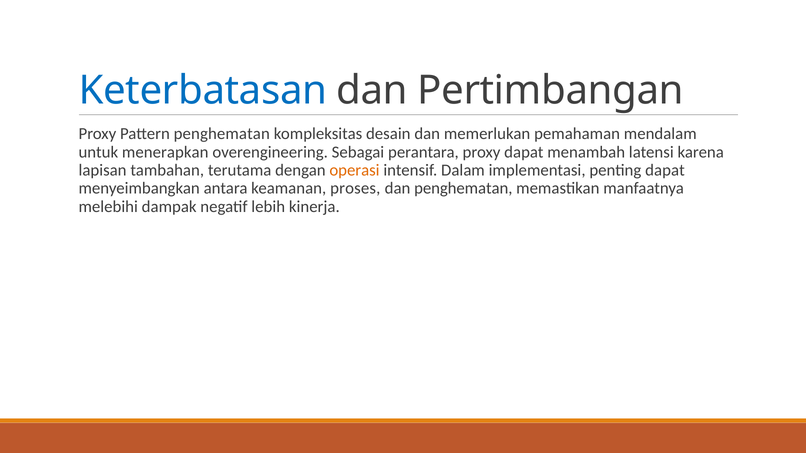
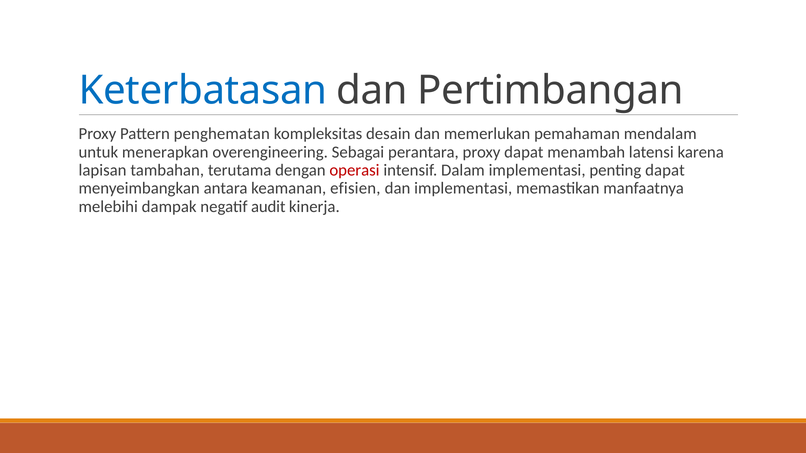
operasi colour: orange -> red
proses: proses -> efisien
dan penghematan: penghematan -> implementasi
lebih: lebih -> audit
